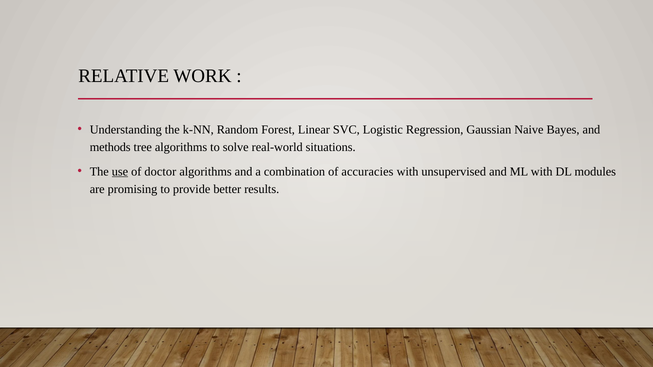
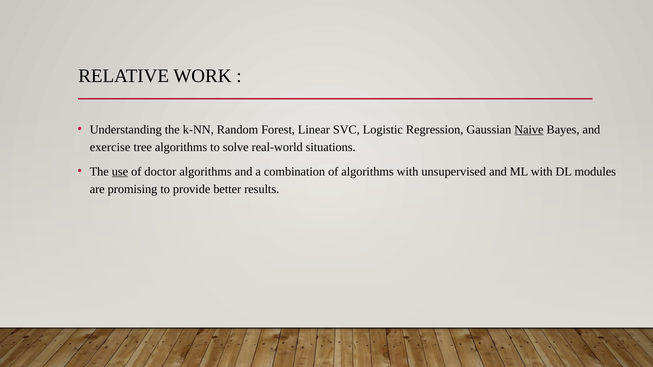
Naive underline: none -> present
methods: methods -> exercise
of accuracies: accuracies -> algorithms
